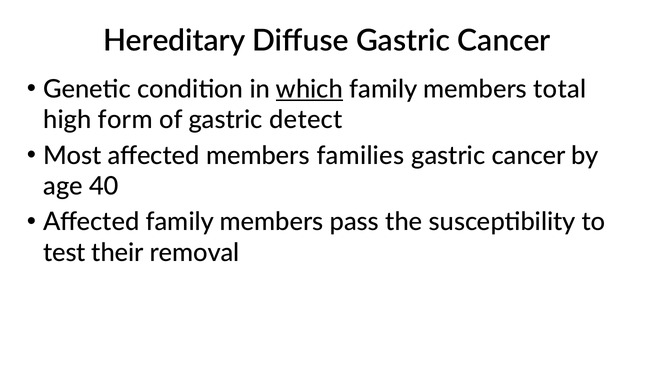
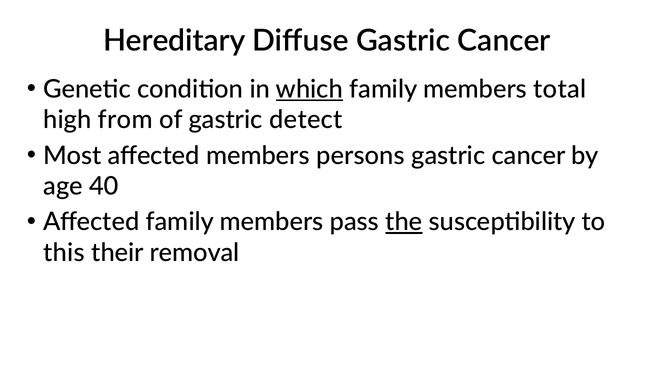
form: form -> from
families: families -> persons
the underline: none -> present
test: test -> this
